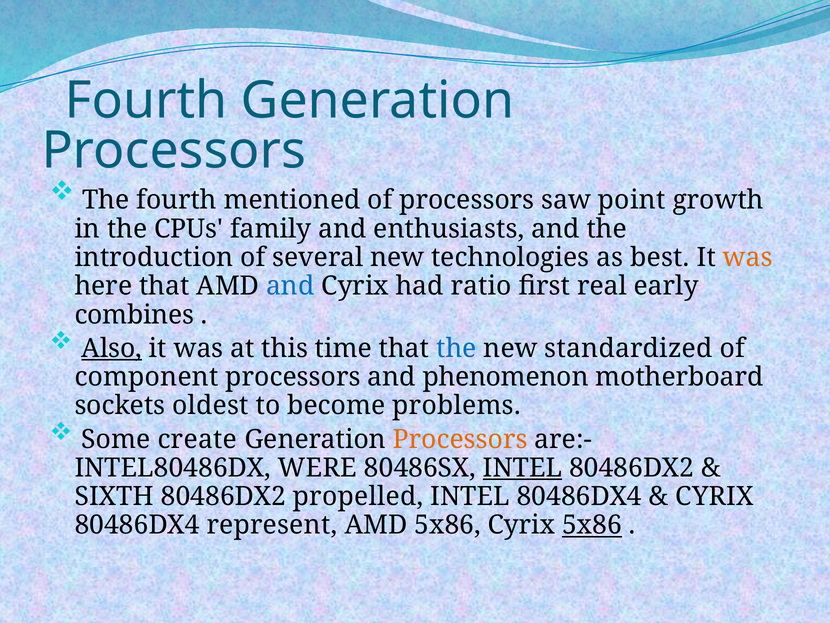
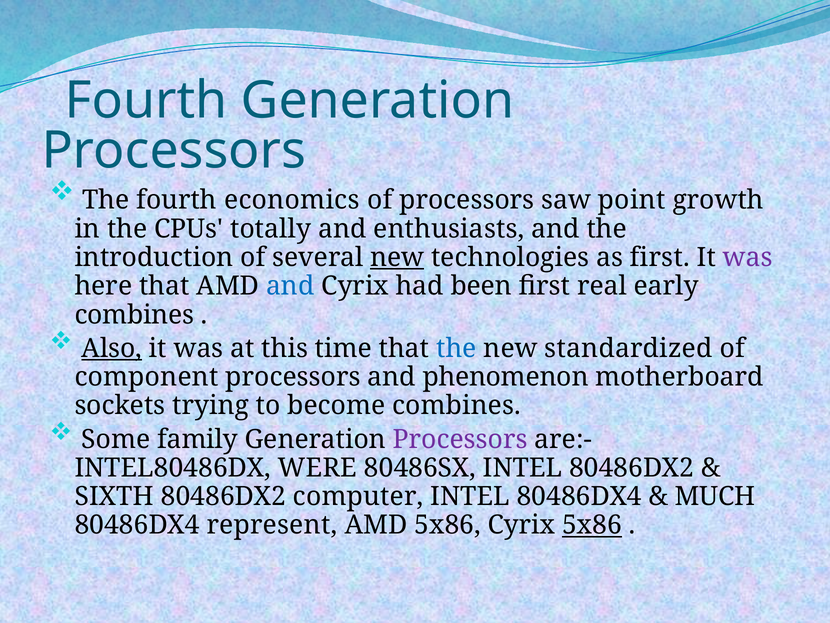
mentioned: mentioned -> economics
family: family -> totally
new at (397, 257) underline: none -> present
as best: best -> first
was at (748, 257) colour: orange -> purple
ratio: ratio -> been
oldest: oldest -> trying
become problems: problems -> combines
create: create -> family
Processors at (460, 439) colour: orange -> purple
INTEL at (522, 468) underline: present -> none
propelled: propelled -> computer
CYRIX at (715, 496): CYRIX -> MUCH
